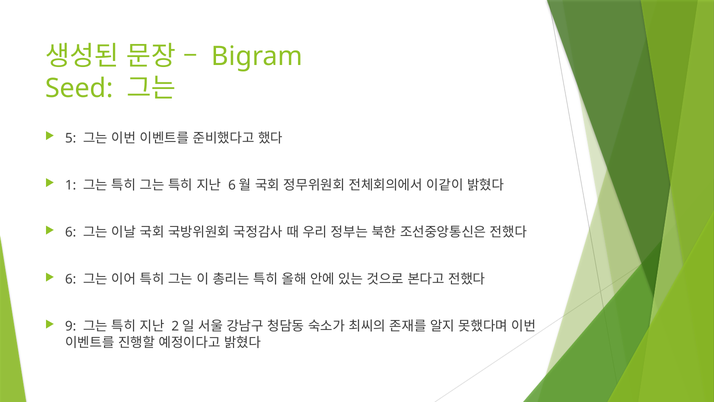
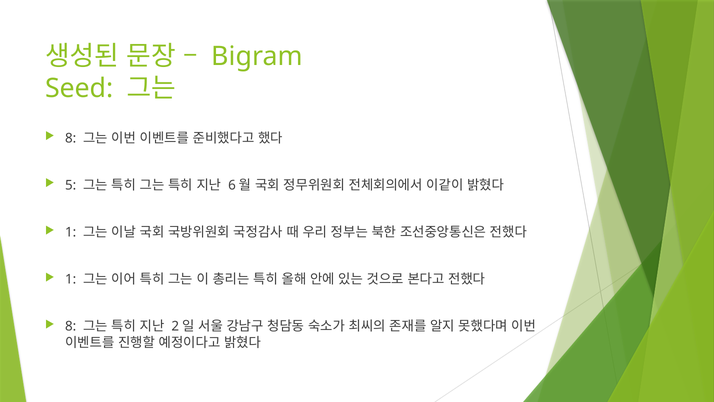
5 at (71, 138): 5 -> 8
1: 1 -> 5
6 at (71, 232): 6 -> 1
6 at (71, 279): 6 -> 1
9 at (71, 326): 9 -> 8
